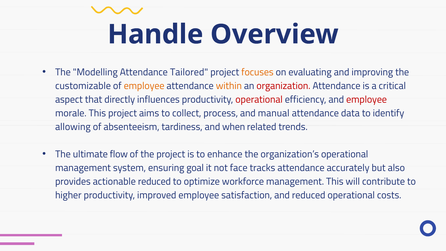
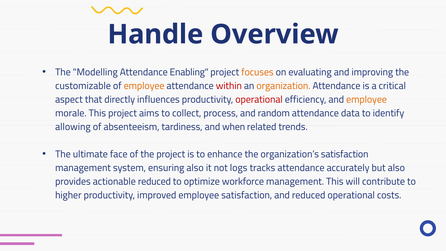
Tailored: Tailored -> Enabling
within colour: orange -> red
organization colour: red -> orange
employee at (367, 99) colour: red -> orange
manual: manual -> random
flow: flow -> face
organization’s operational: operational -> satisfaction
ensuring goal: goal -> also
face: face -> logs
